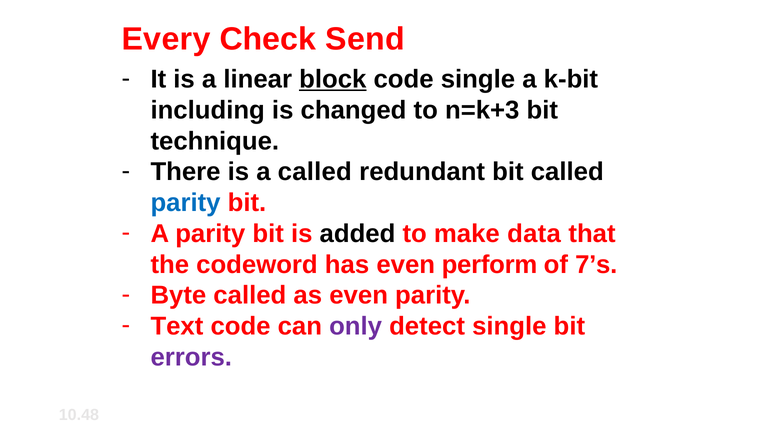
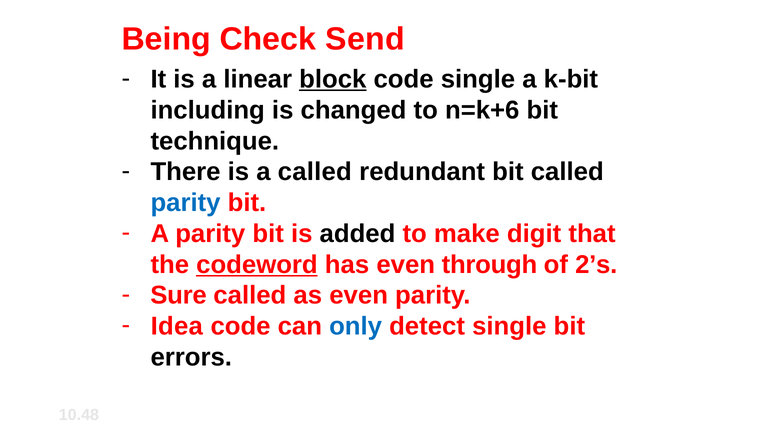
Every: Every -> Being
n=k+3: n=k+3 -> n=k+6
data: data -> digit
codeword underline: none -> present
perform: perform -> through
7’s: 7’s -> 2’s
Byte: Byte -> Sure
Text: Text -> Idea
only colour: purple -> blue
errors colour: purple -> black
